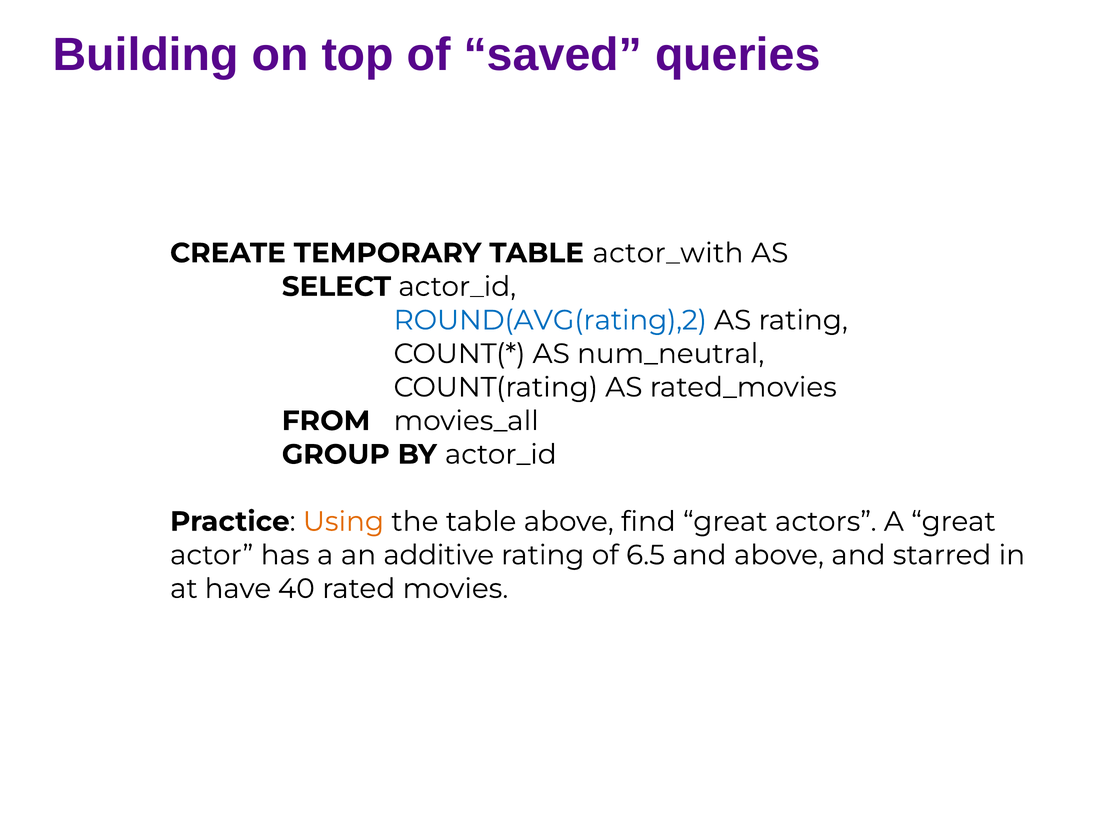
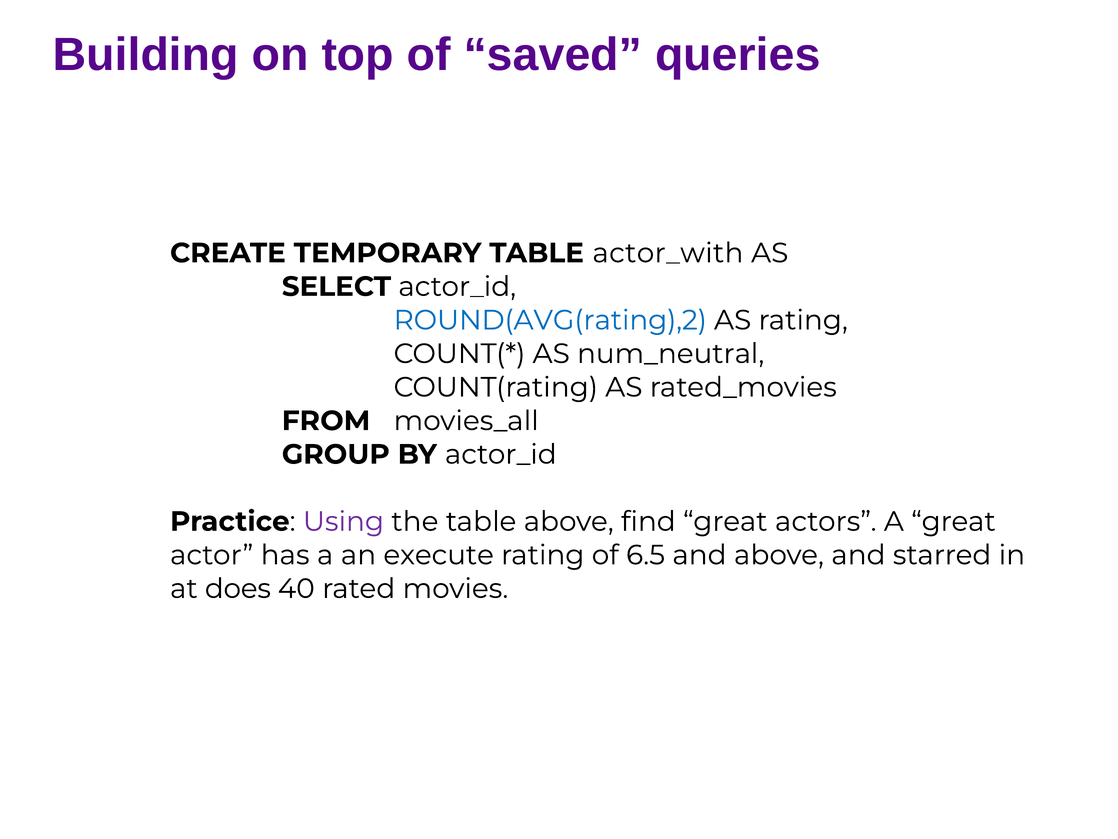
Using colour: orange -> purple
additive: additive -> execute
have: have -> does
